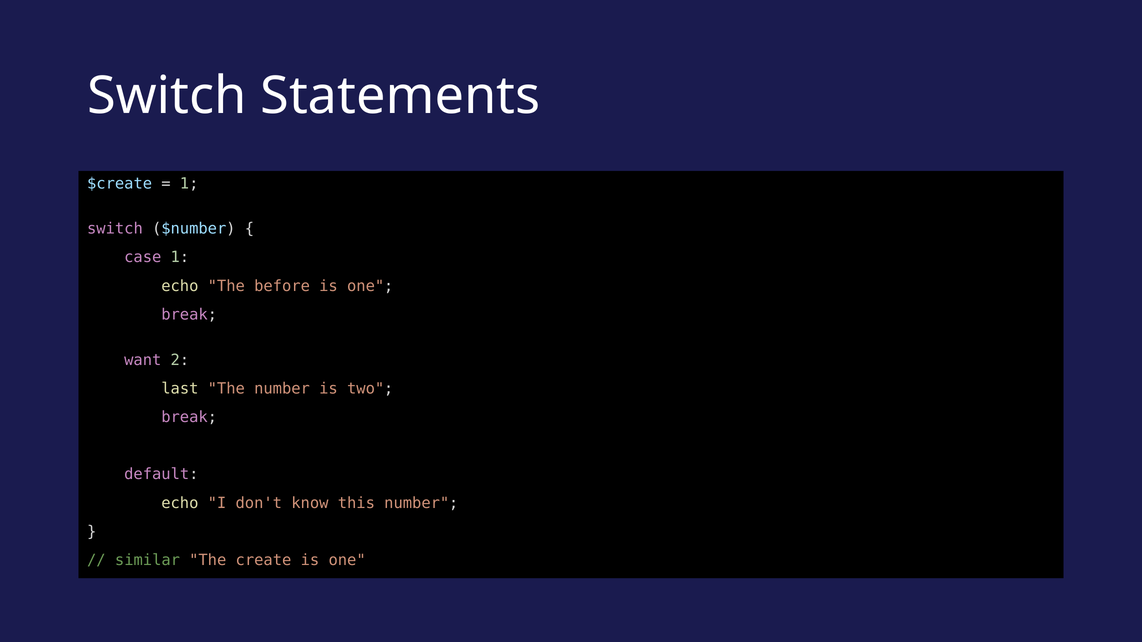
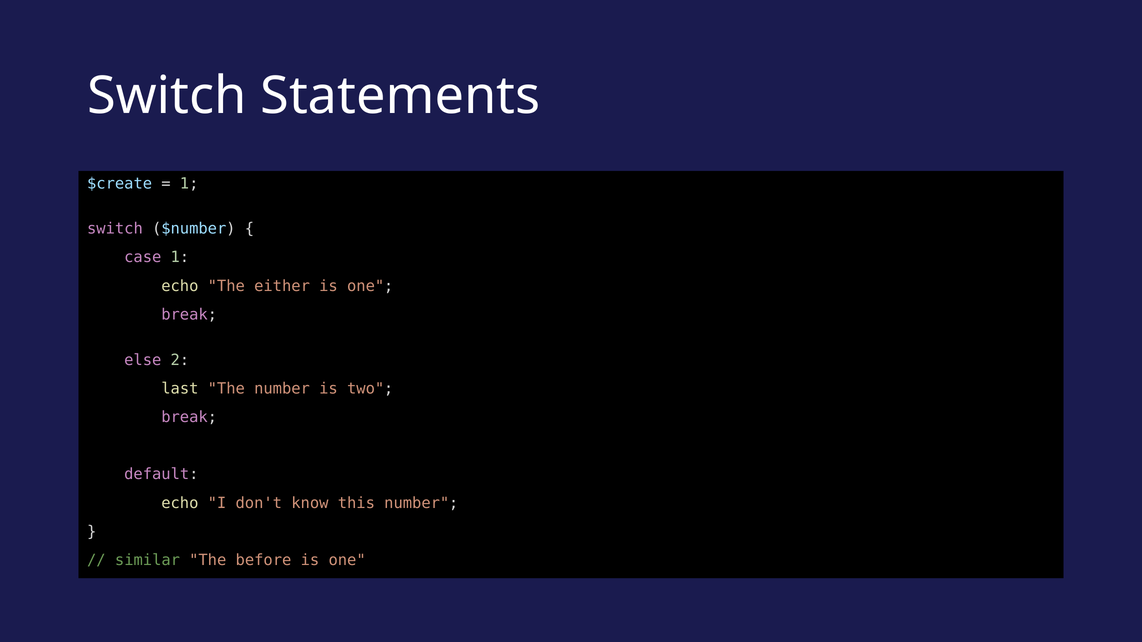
before: before -> either
want: want -> else
create: create -> before
